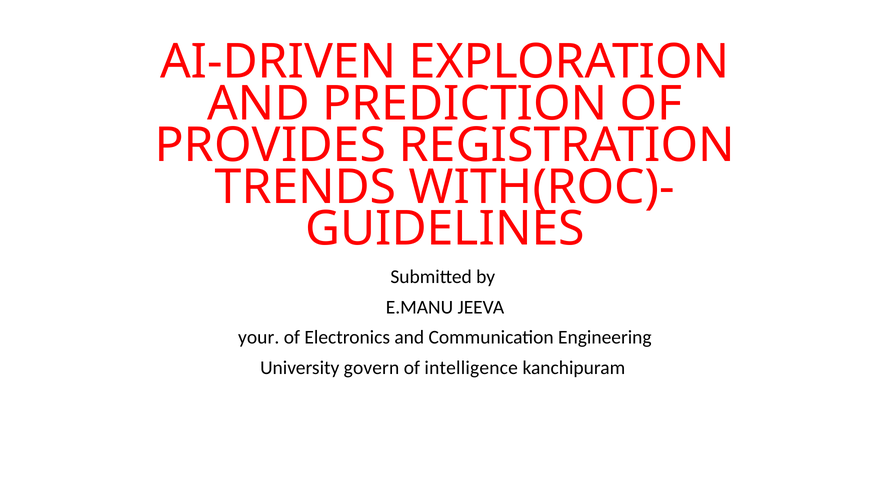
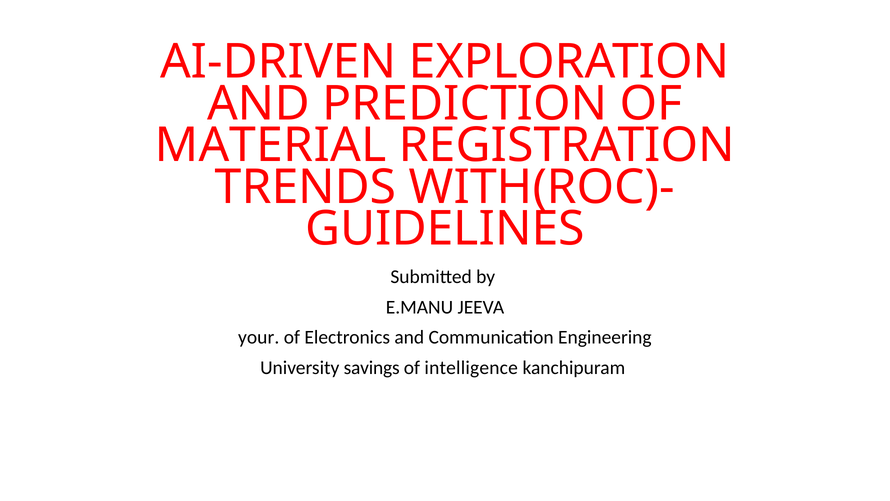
PROVIDES: PROVIDES -> MATERIAL
govern: govern -> savings
